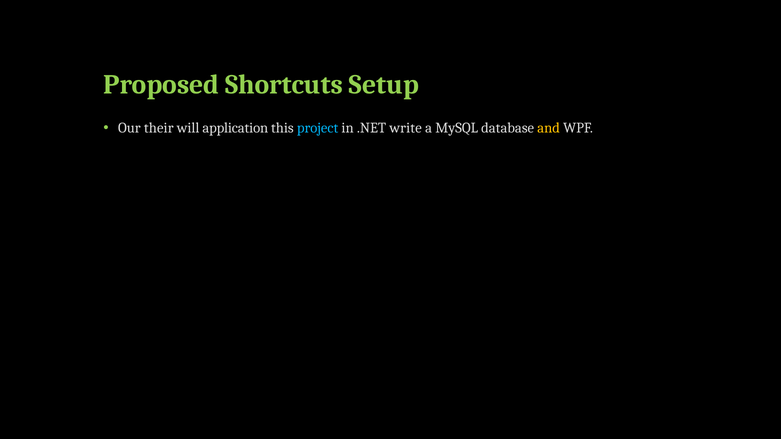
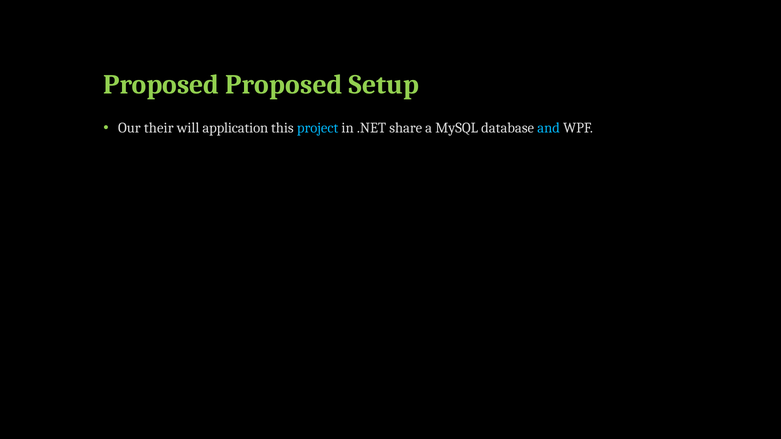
Proposed Shortcuts: Shortcuts -> Proposed
write: write -> share
and colour: yellow -> light blue
